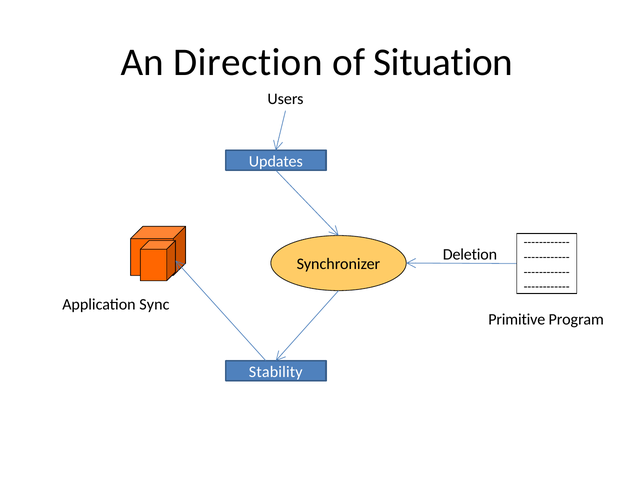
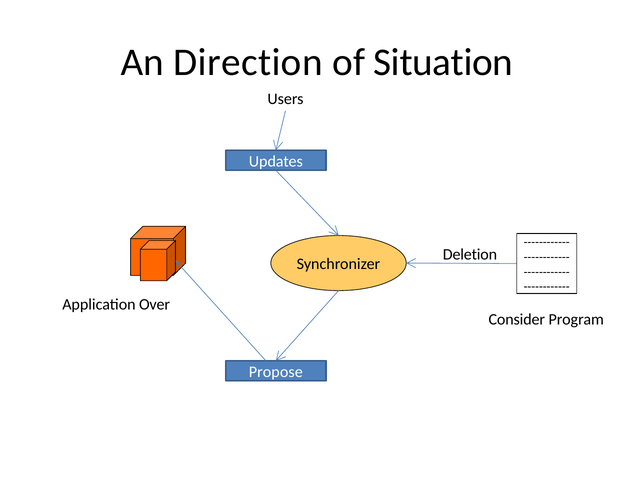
Sync: Sync -> Over
Primitive: Primitive -> Consider
Stability: Stability -> Propose
